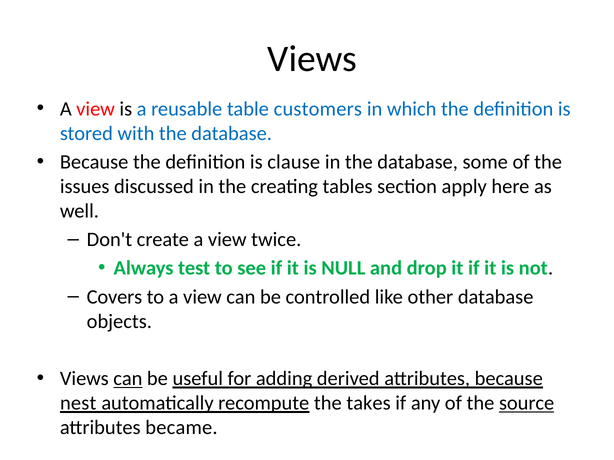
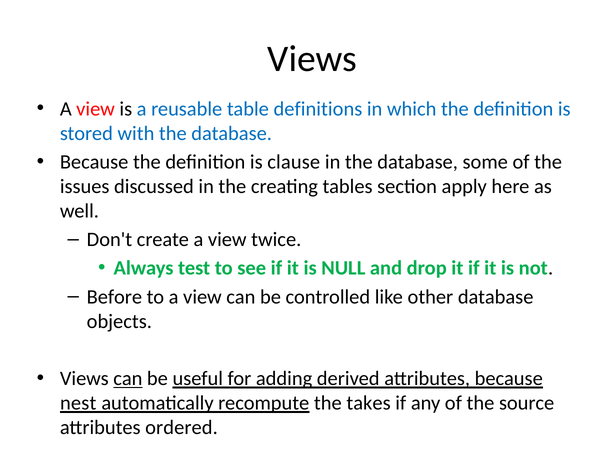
customers: customers -> definitions
Covers: Covers -> Before
source underline: present -> none
became: became -> ordered
